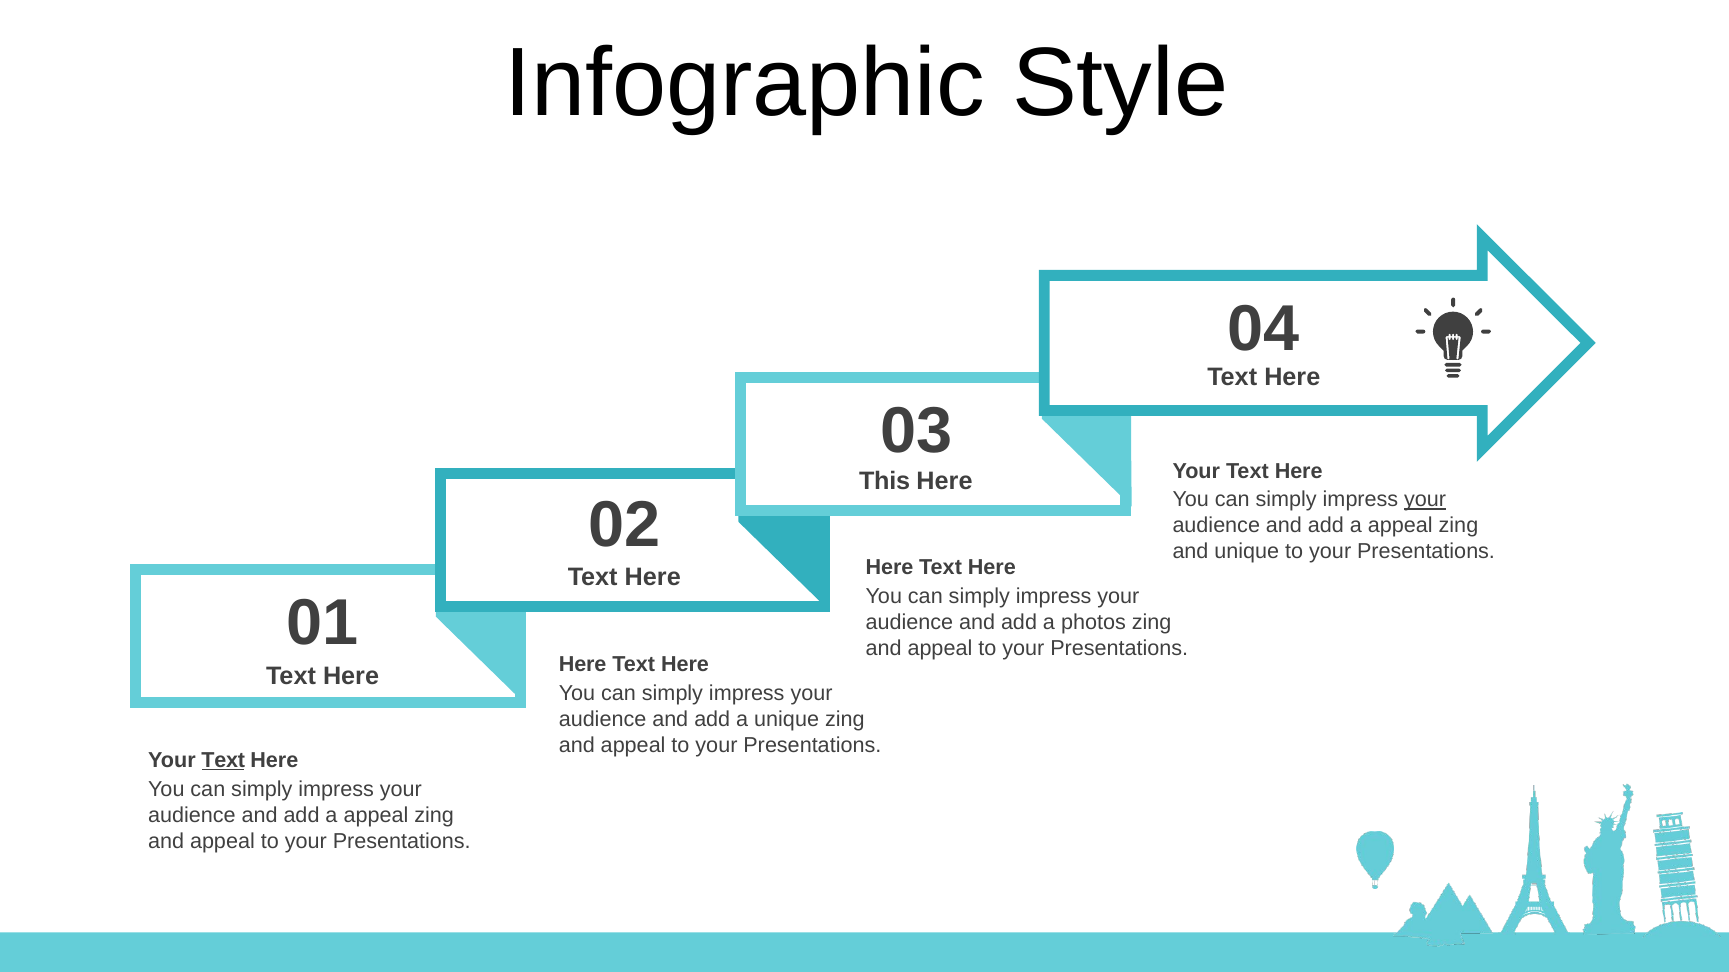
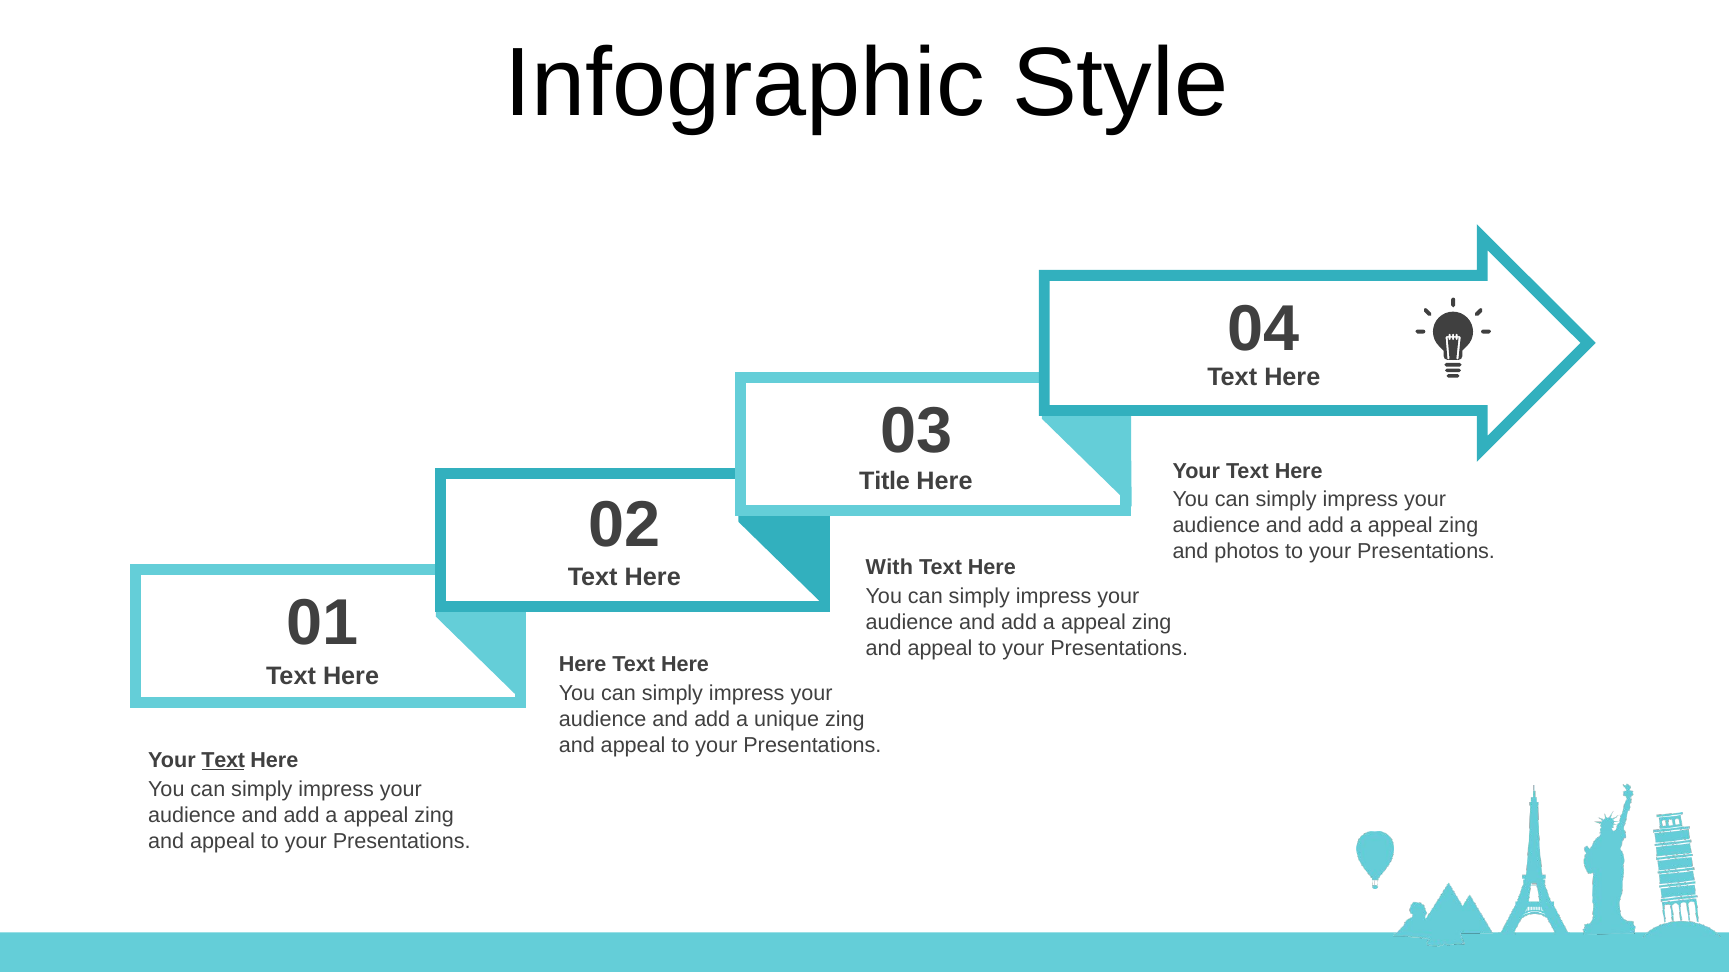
This: This -> Title
your at (1425, 500) underline: present -> none
and unique: unique -> photos
Here at (890, 568): Here -> With
photos at (1093, 623): photos -> appeal
